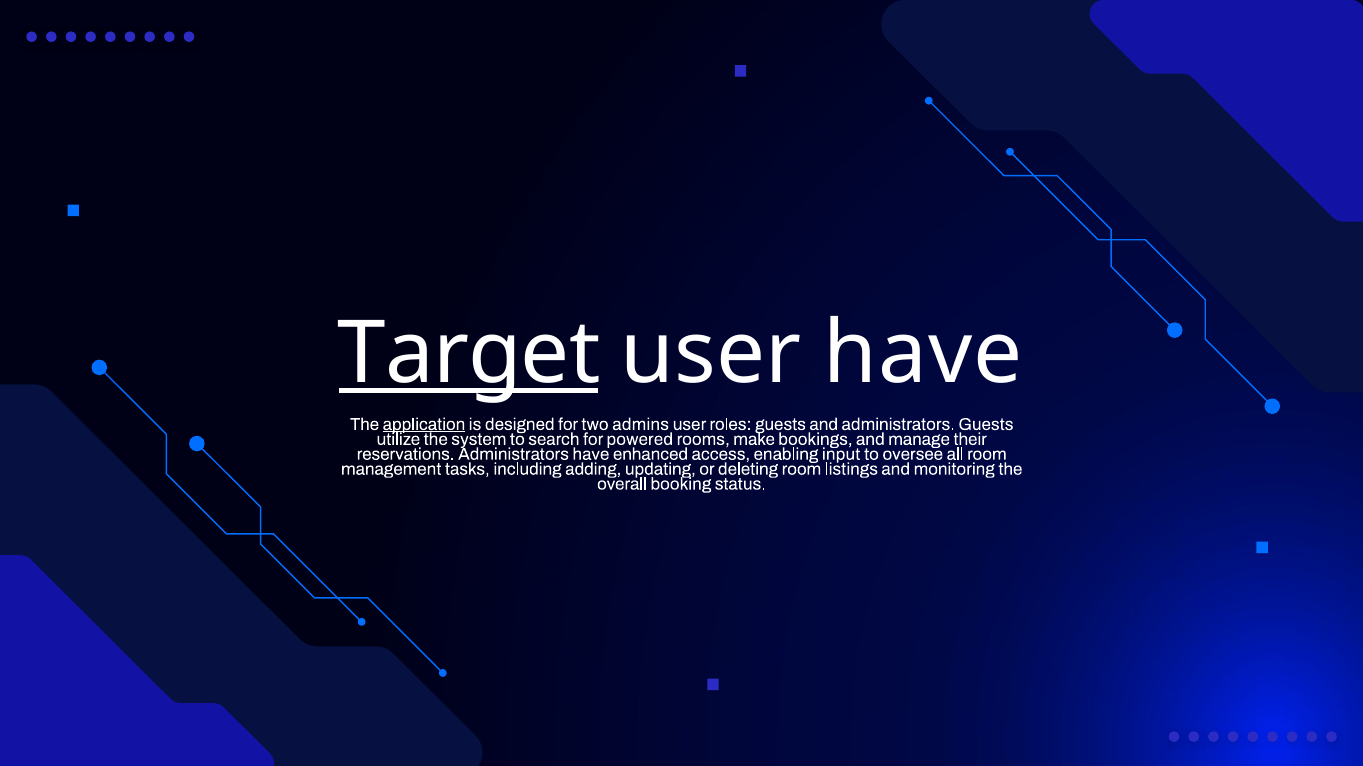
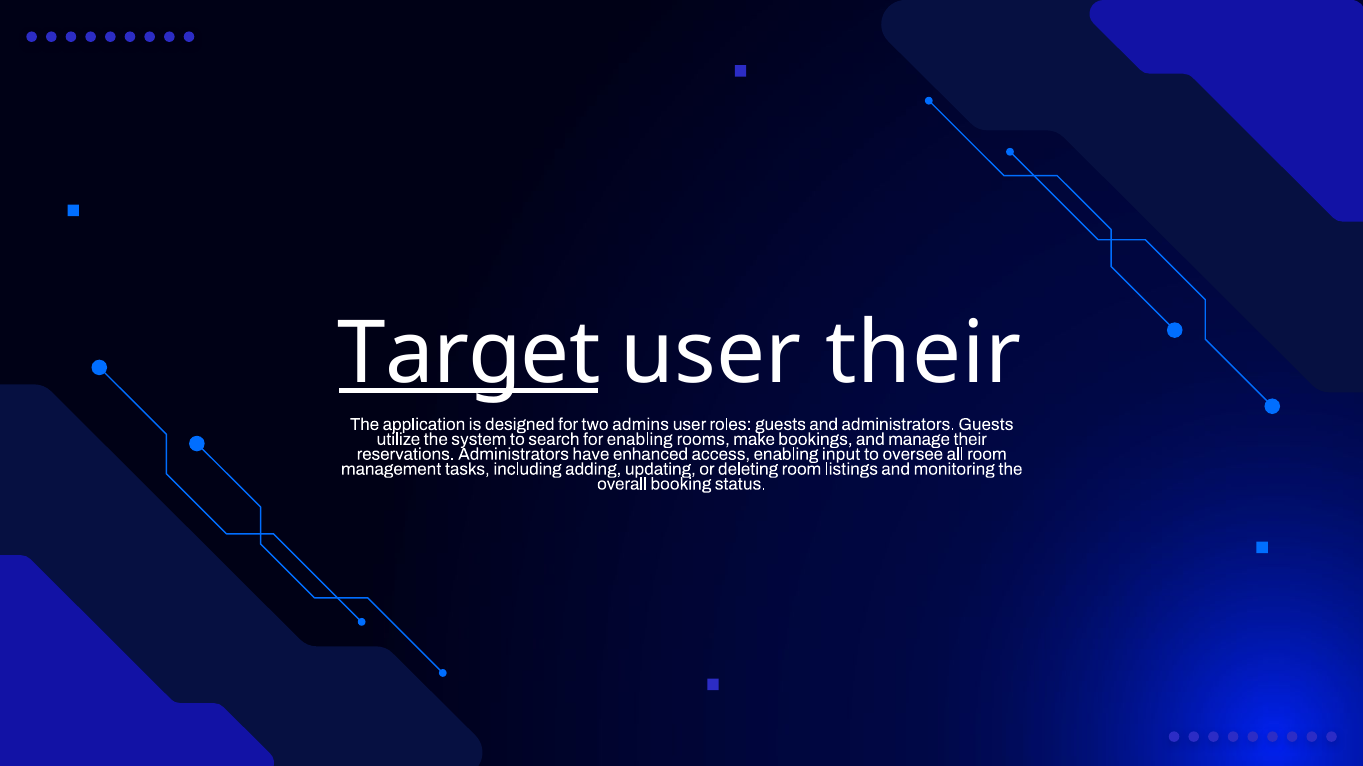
user have: have -> their
application underline: present -> none
for powered: powered -> enabling
